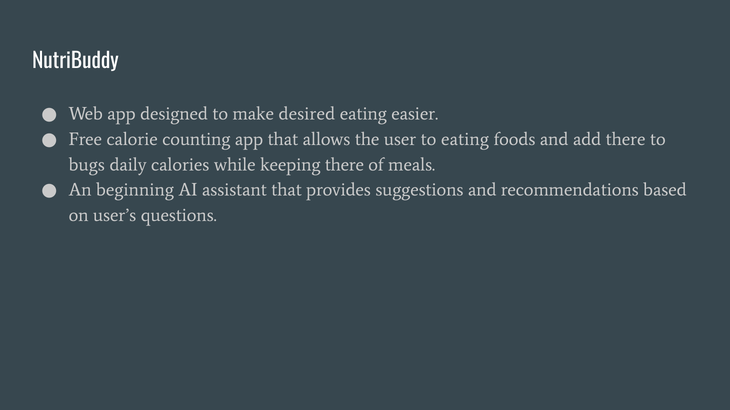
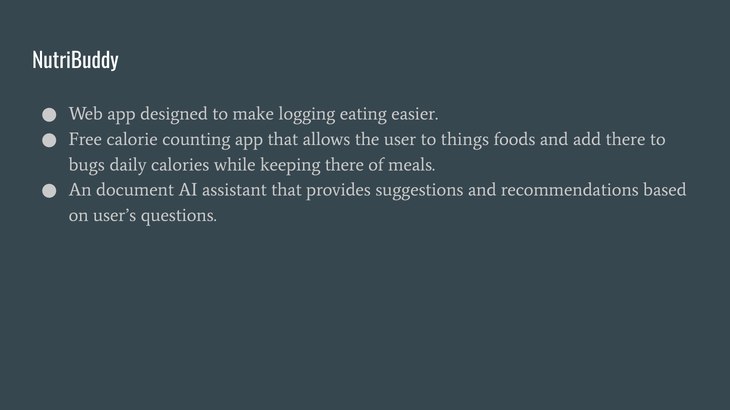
desired: desired -> logging
to eating: eating -> things
beginning: beginning -> document
